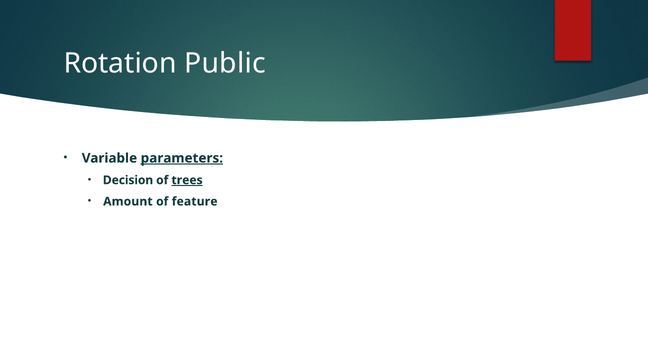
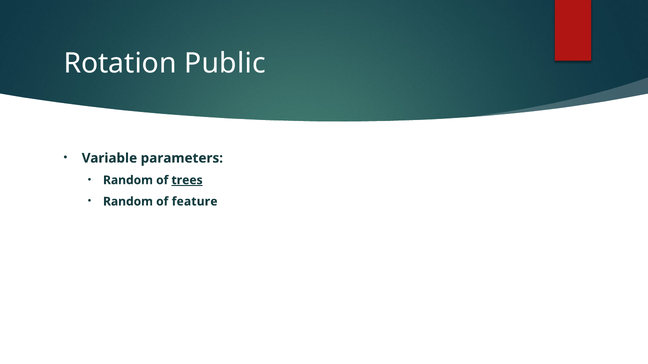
parameters underline: present -> none
Decision at (128, 180): Decision -> Random
Amount at (128, 202): Amount -> Random
